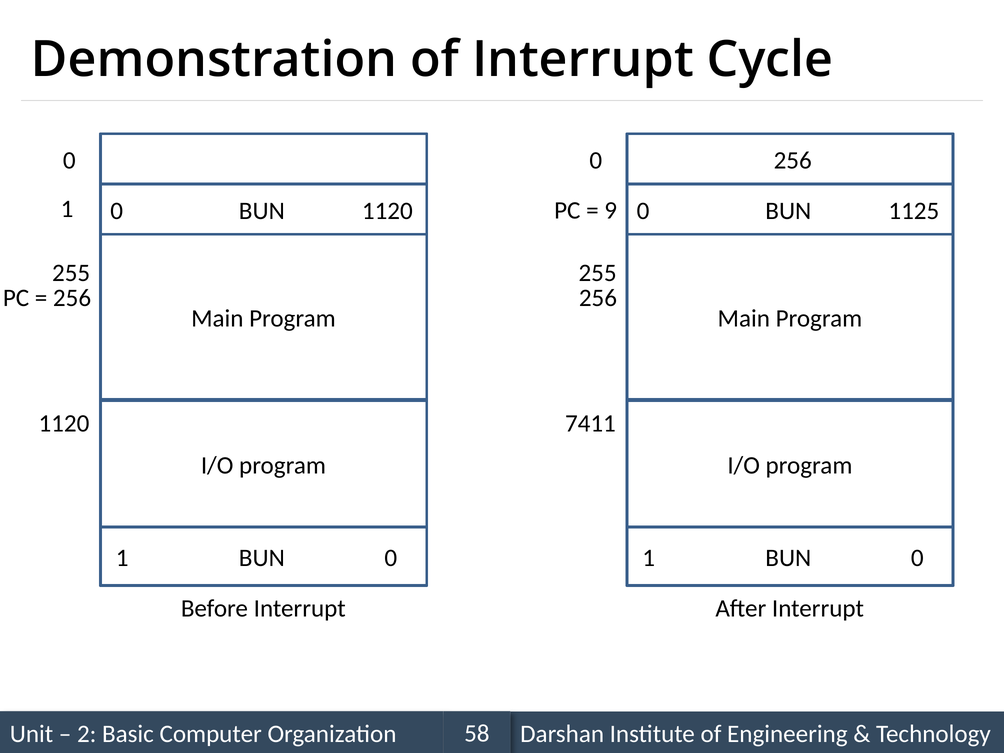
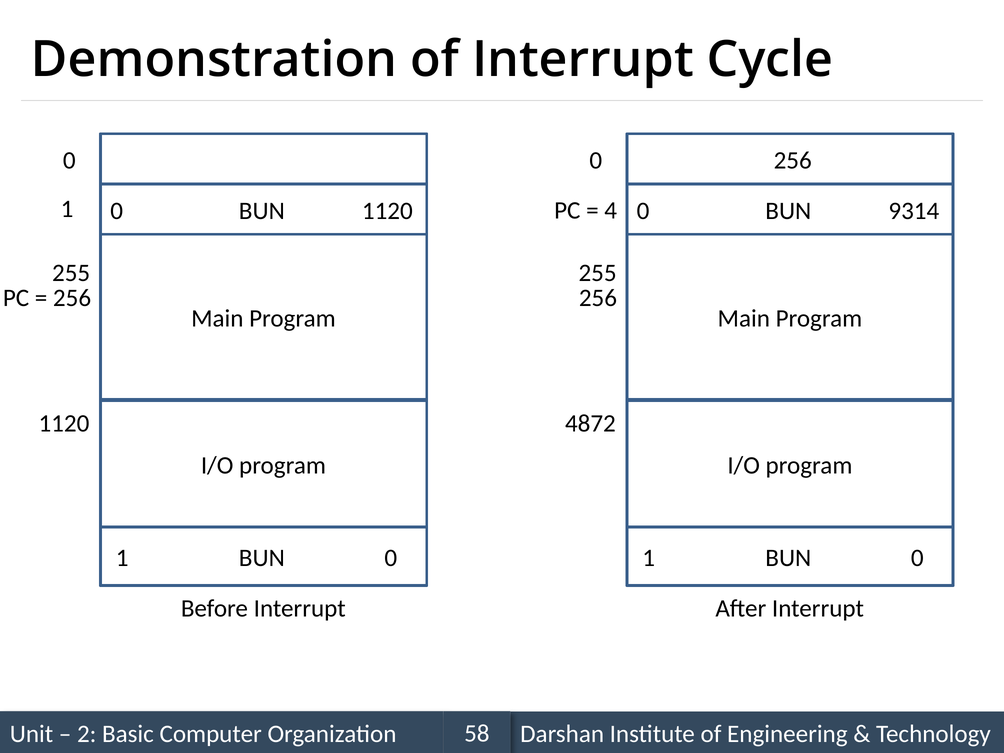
9: 9 -> 4
1125: 1125 -> 9314
7411: 7411 -> 4872
